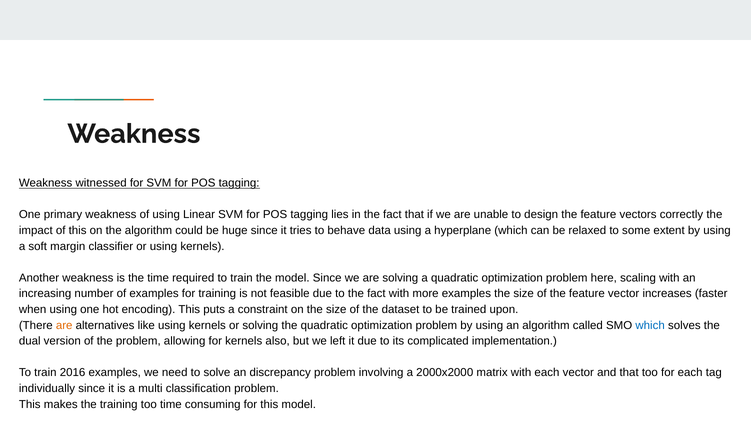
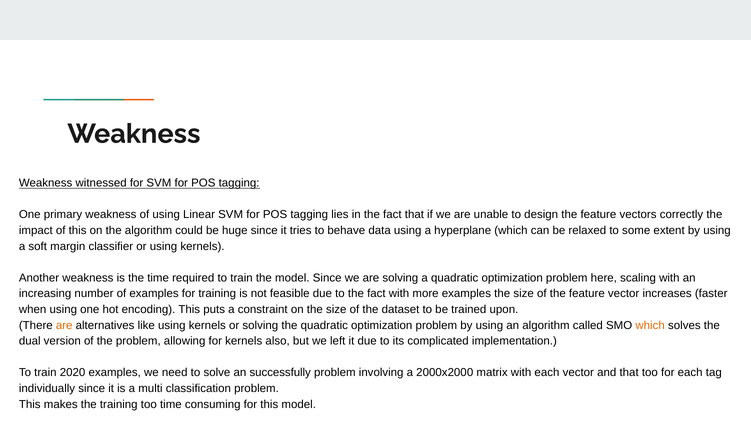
which at (650, 326) colour: blue -> orange
2016: 2016 -> 2020
discrepancy: discrepancy -> successfully
